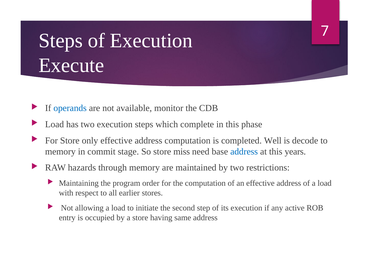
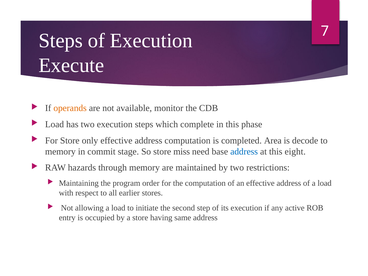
operands colour: blue -> orange
Well: Well -> Area
years: years -> eight
